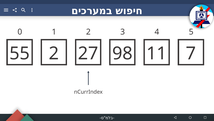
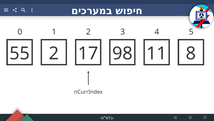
27: 27 -> 17
7: 7 -> 8
